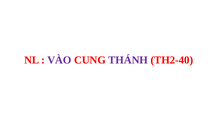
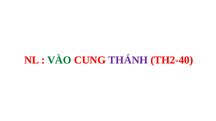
VÀO colour: purple -> green
